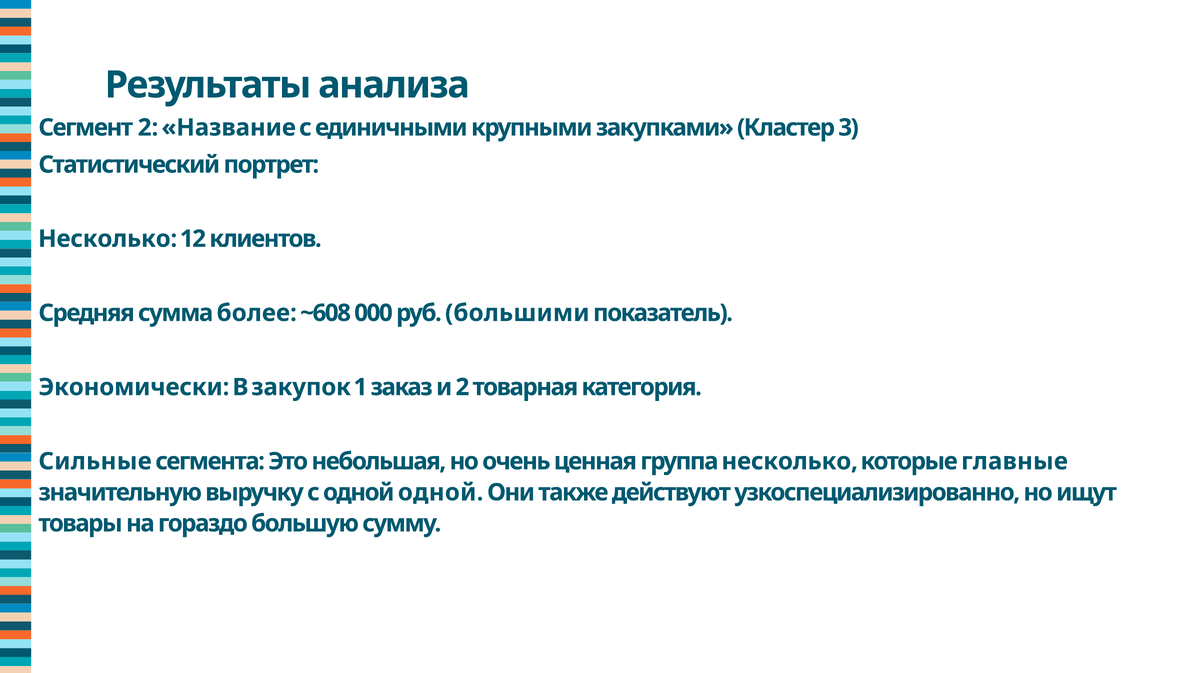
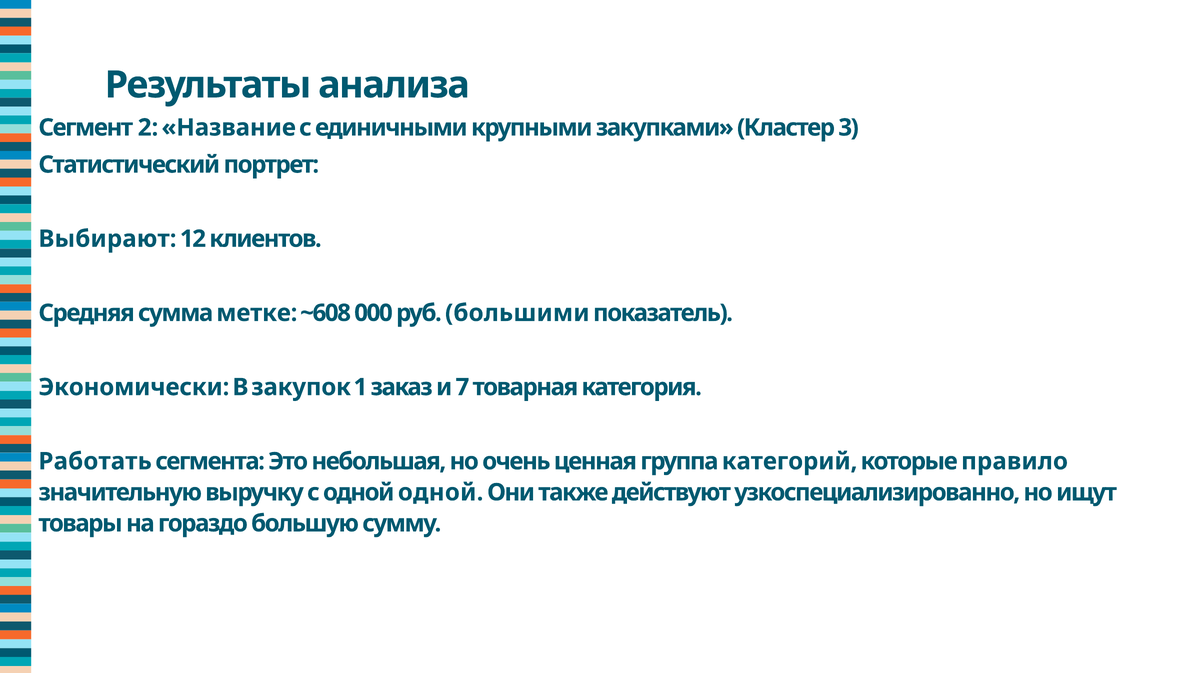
Несколько at (108, 239): Несколько -> Выбирают
более: более -> метке
и 2: 2 -> 7
Сильные: Сильные -> Работать
группа несколько: несколько -> категорий
главные: главные -> правило
